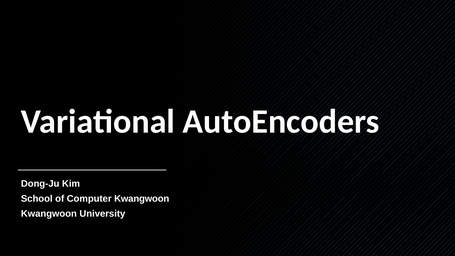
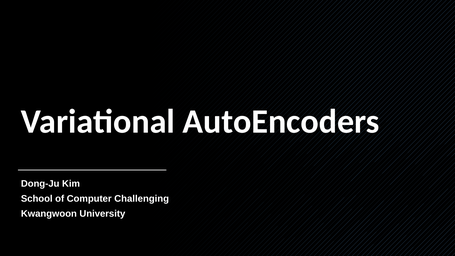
Computer Kwangwoon: Kwangwoon -> Challenging
